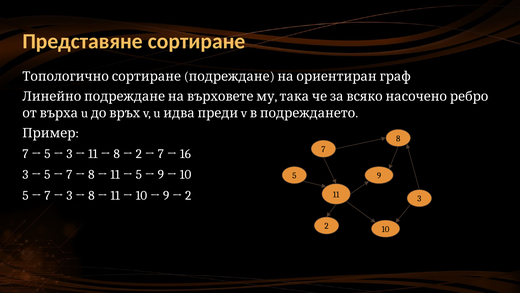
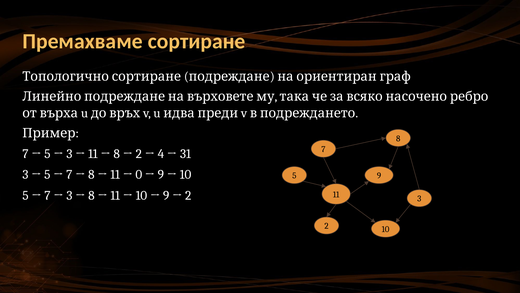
Представяне: Представяне -> Премахваме
7 at (161, 154): 7 -> 4
16: 16 -> 31
5 at (139, 174): 5 -> 0
